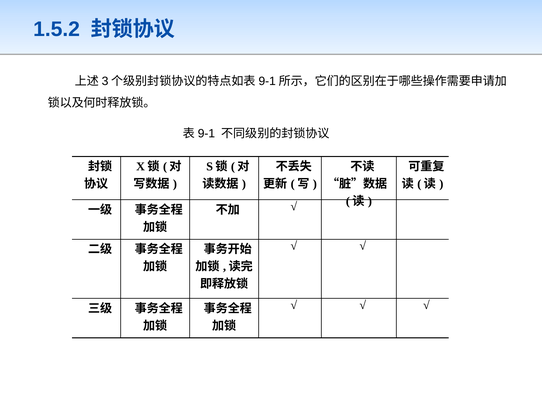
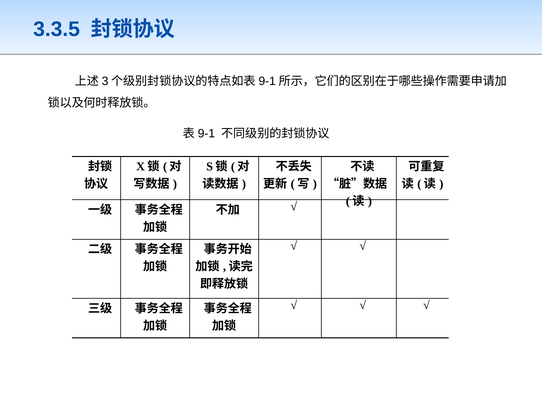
1.5.2: 1.5.2 -> 3.3.5
